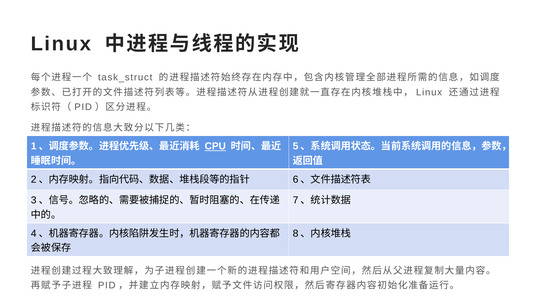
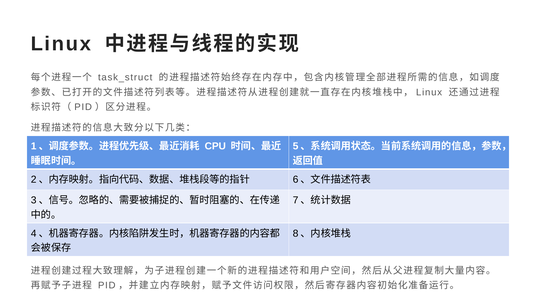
CPU underline: present -> none
